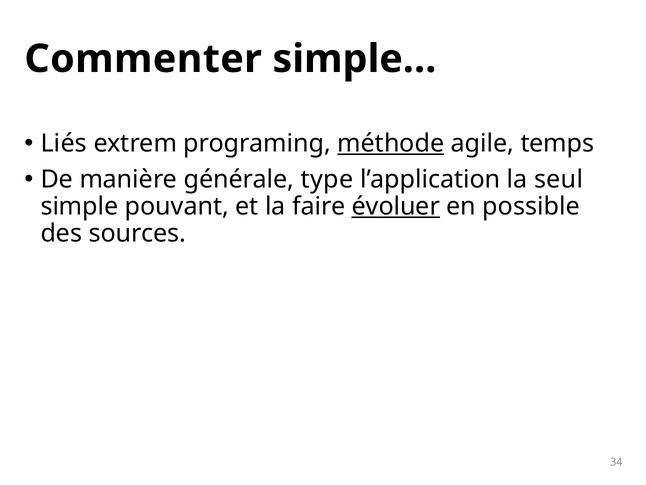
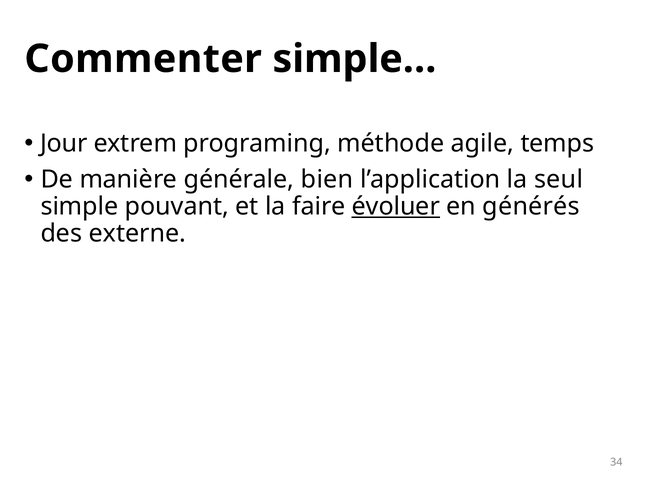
Liés: Liés -> Jour
méthode underline: present -> none
type: type -> bien
possible: possible -> générés
sources: sources -> externe
